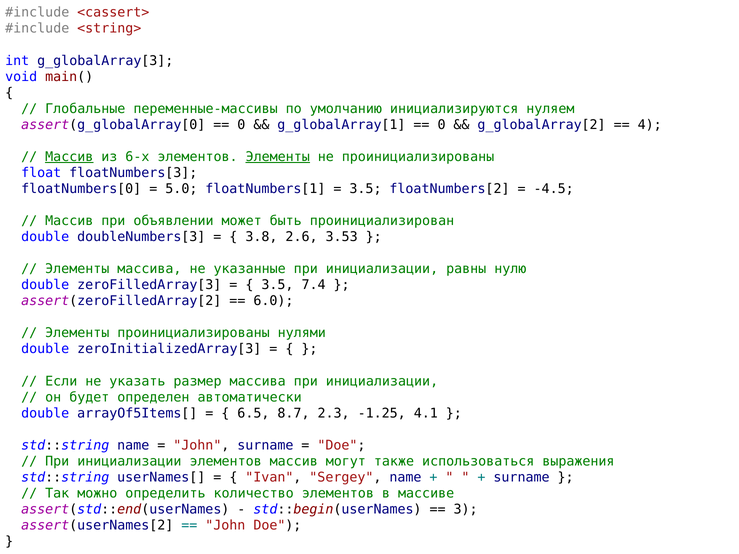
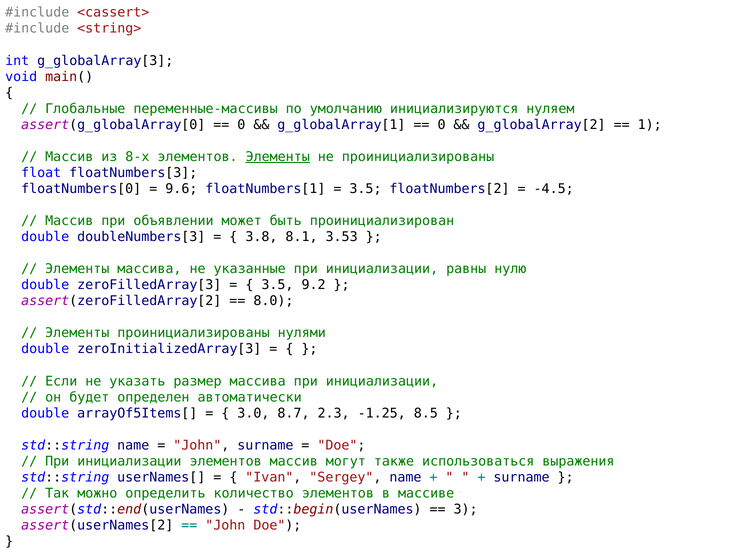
4: 4 -> 1
Массив at (69, 157) underline: present -> none
6-х: 6-х -> 8-х
5.0: 5.0 -> 9.6
2.6: 2.6 -> 8.1
7.4: 7.4 -> 9.2
6.0: 6.0 -> 8.0
6.5: 6.5 -> 3.0
4.1: 4.1 -> 8.5
